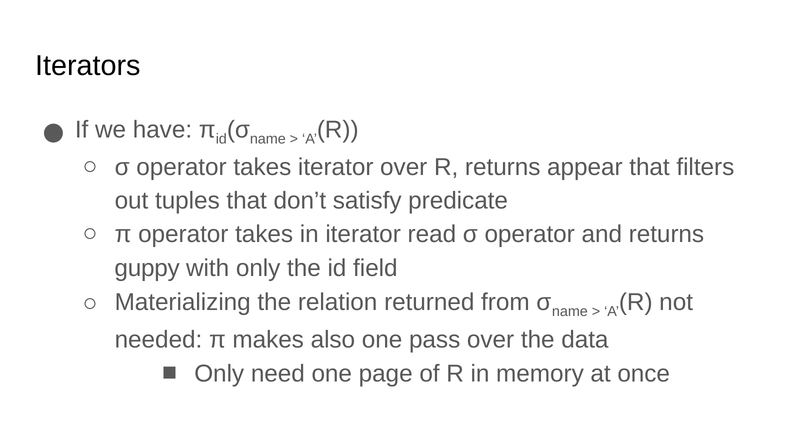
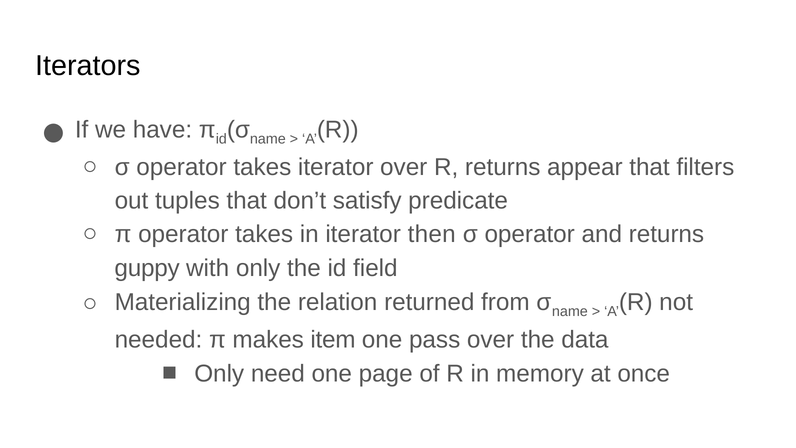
read: read -> then
also: also -> item
